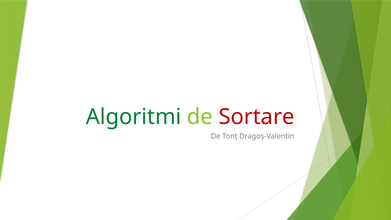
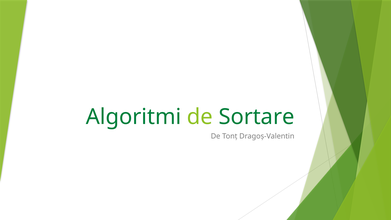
Sortare colour: red -> green
